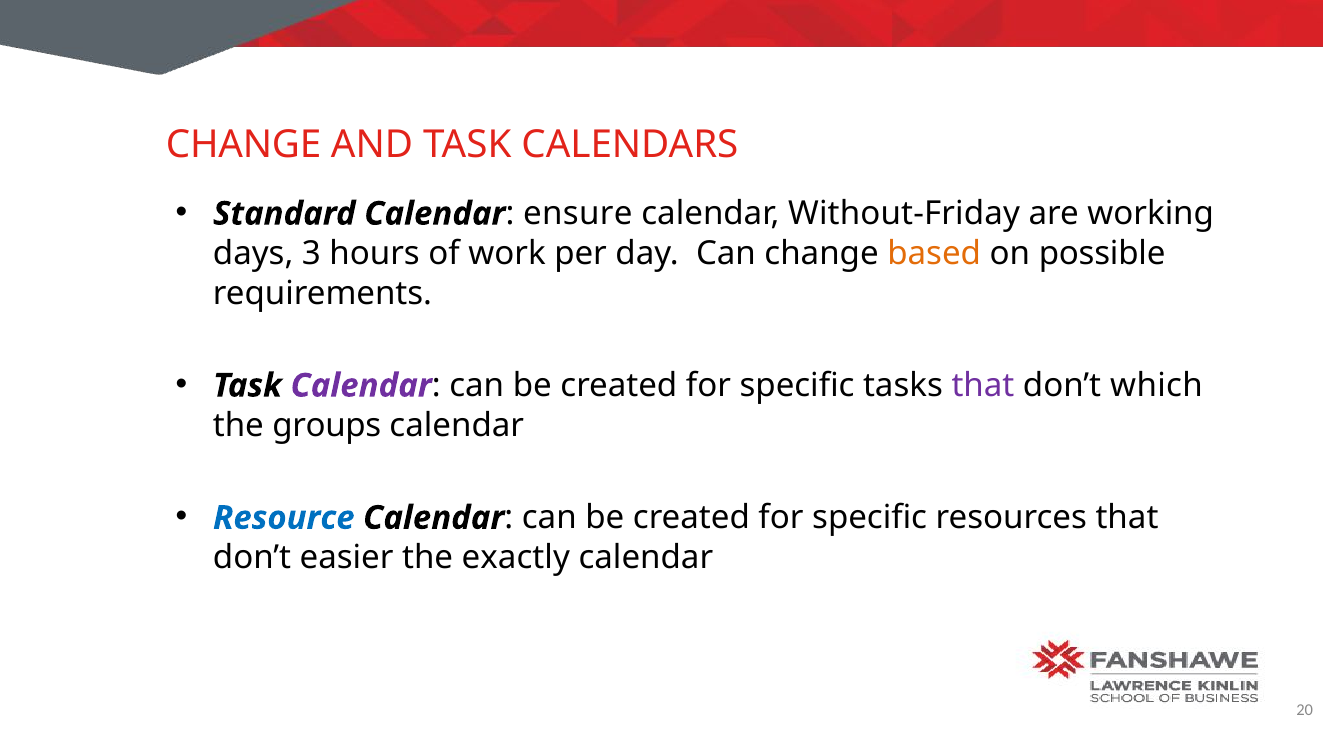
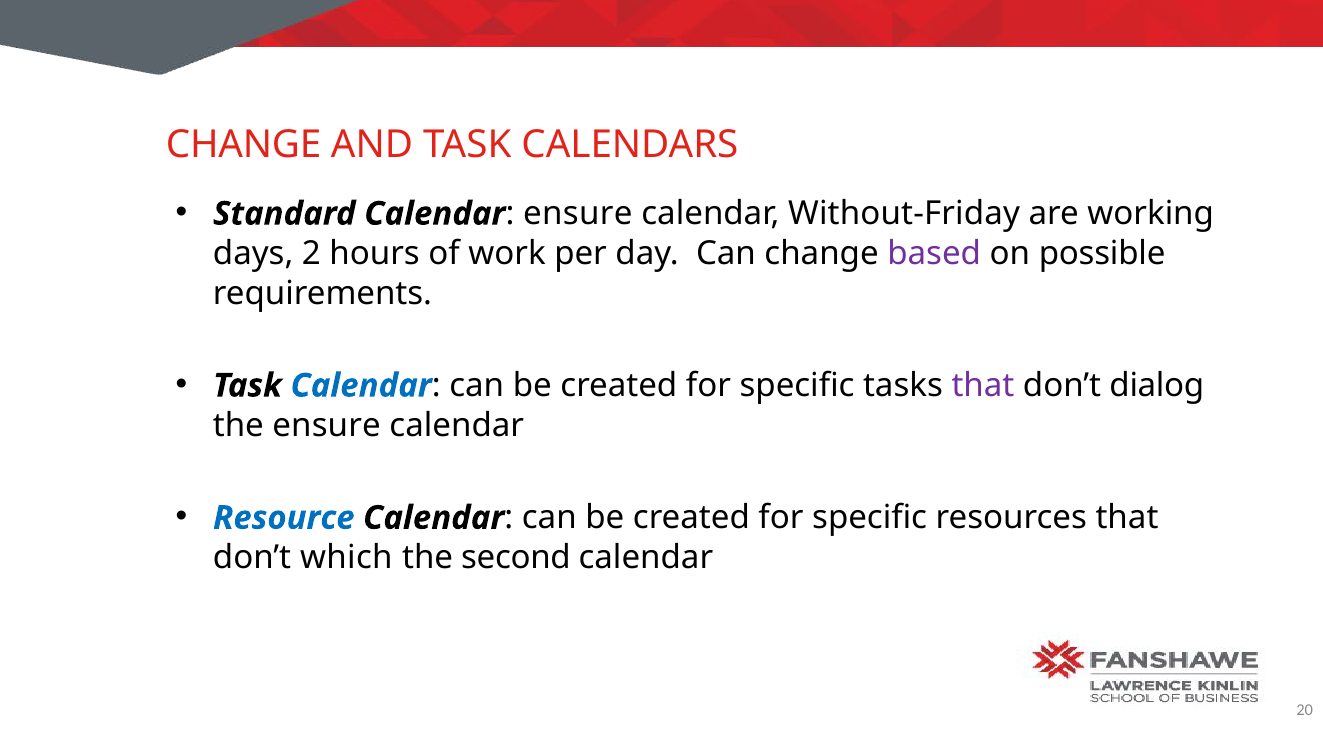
3: 3 -> 2
based colour: orange -> purple
Calendar at (361, 386) colour: purple -> blue
which: which -> dialog
the groups: groups -> ensure
easier: easier -> which
exactly: exactly -> second
